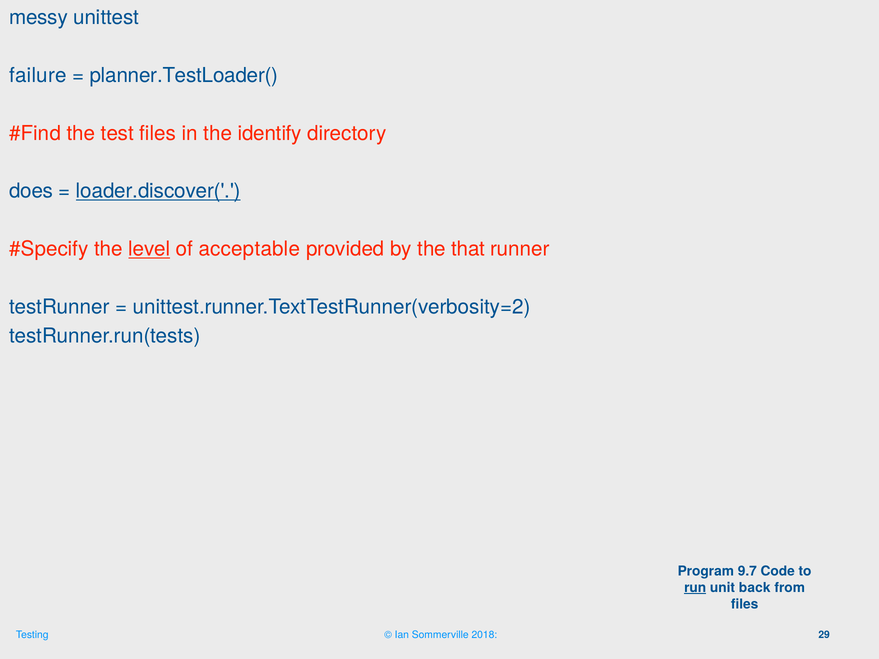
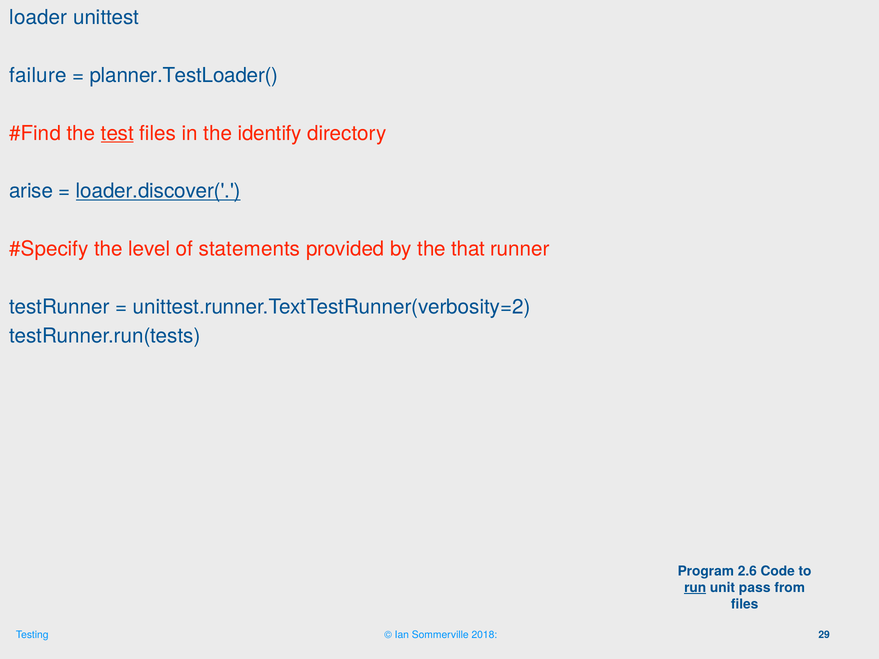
messy: messy -> loader
test underline: none -> present
does: does -> arise
level underline: present -> none
acceptable: acceptable -> statements
9.7: 9.7 -> 2.6
back: back -> pass
